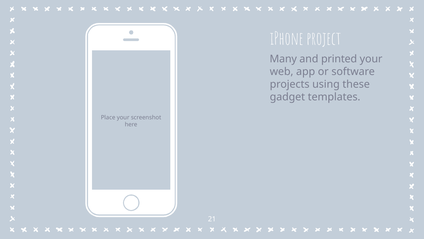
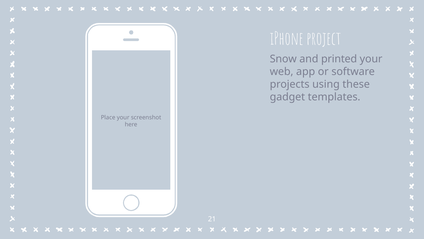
Many: Many -> Snow
